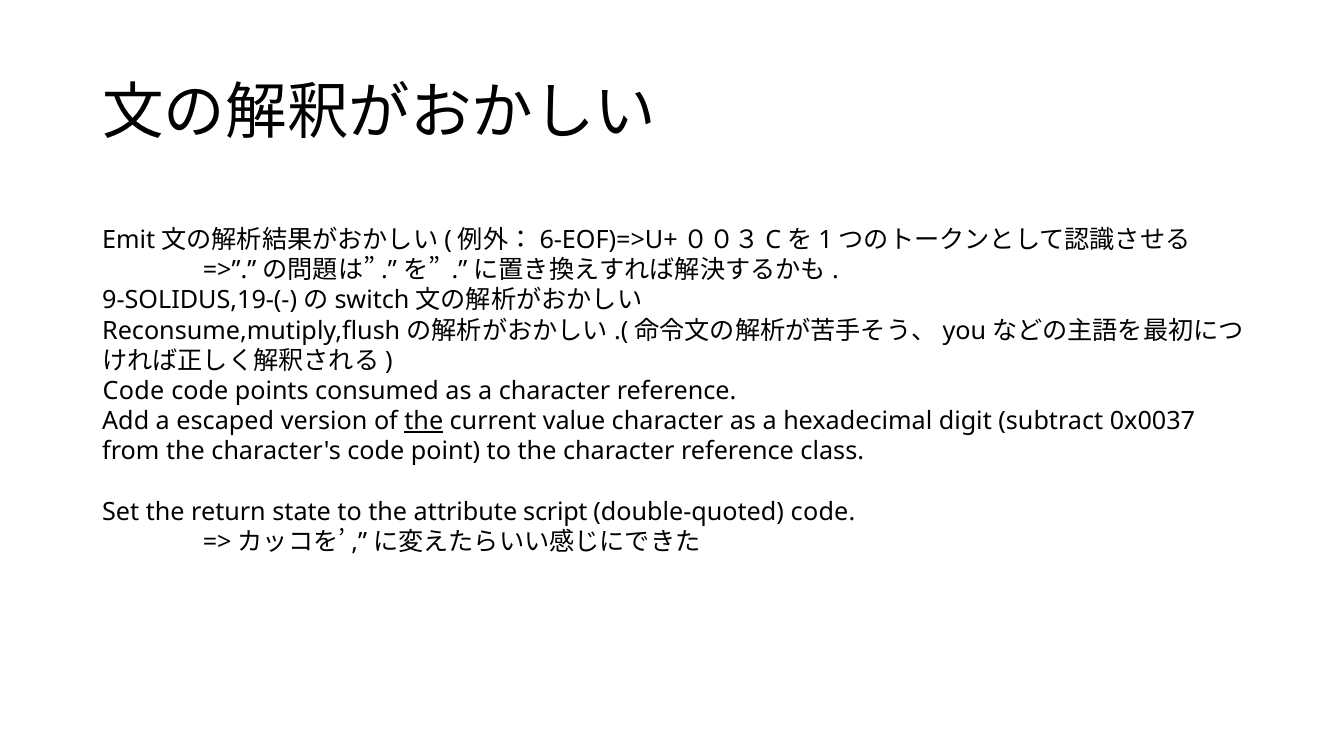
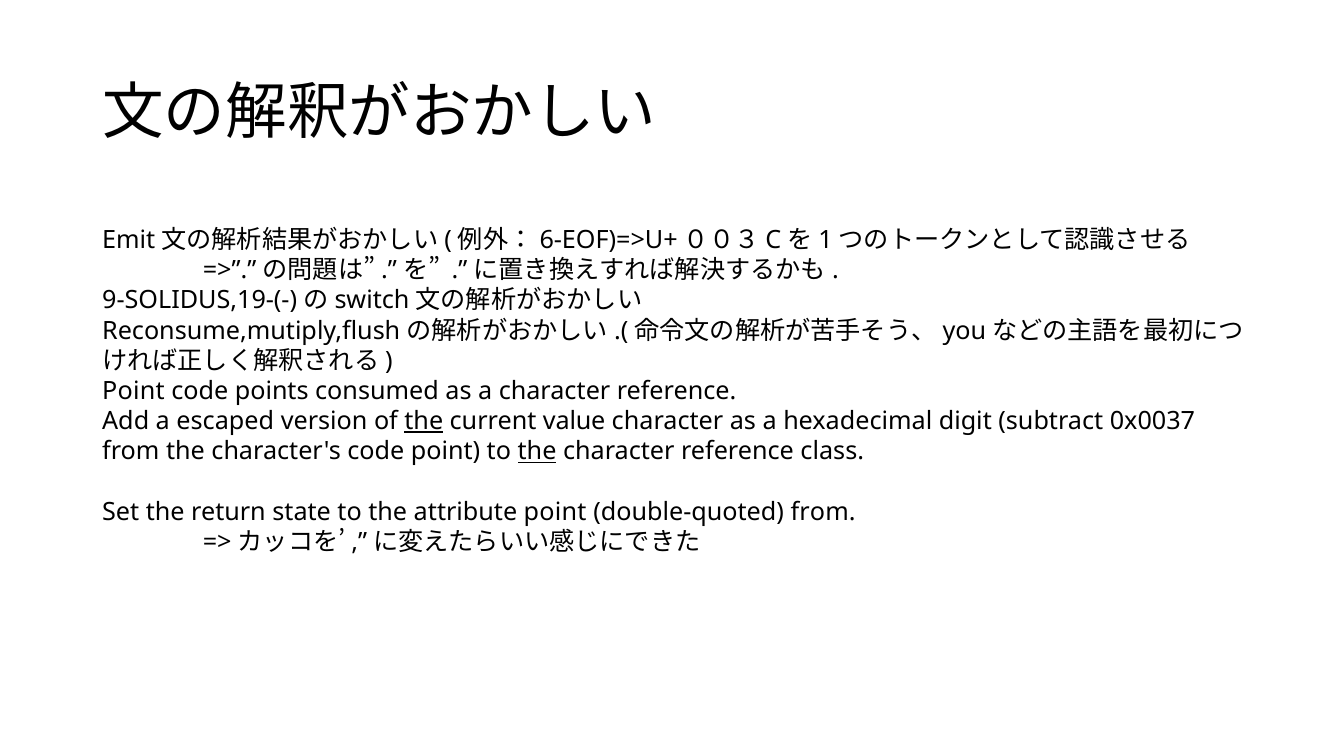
Code at (133, 391): Code -> Point
the at (537, 452) underline: none -> present
attribute script: script -> point
double-quoted code: code -> from
